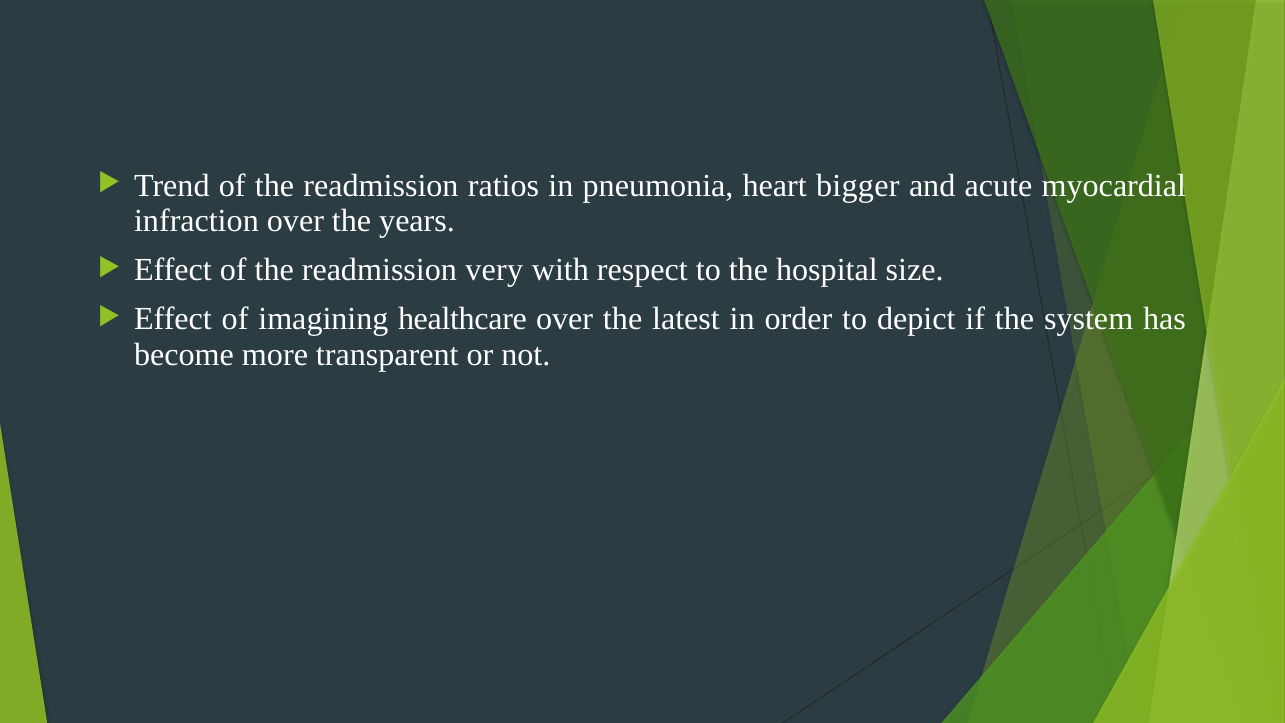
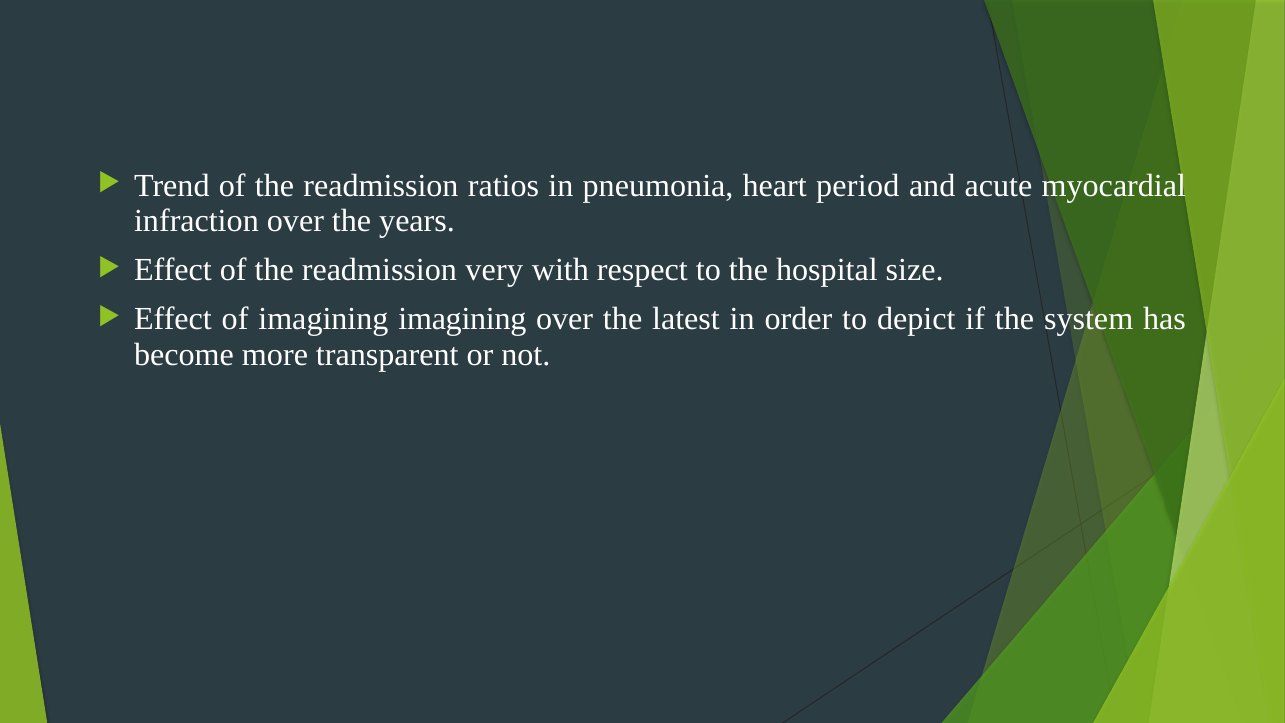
bigger: bigger -> period
imagining healthcare: healthcare -> imagining
